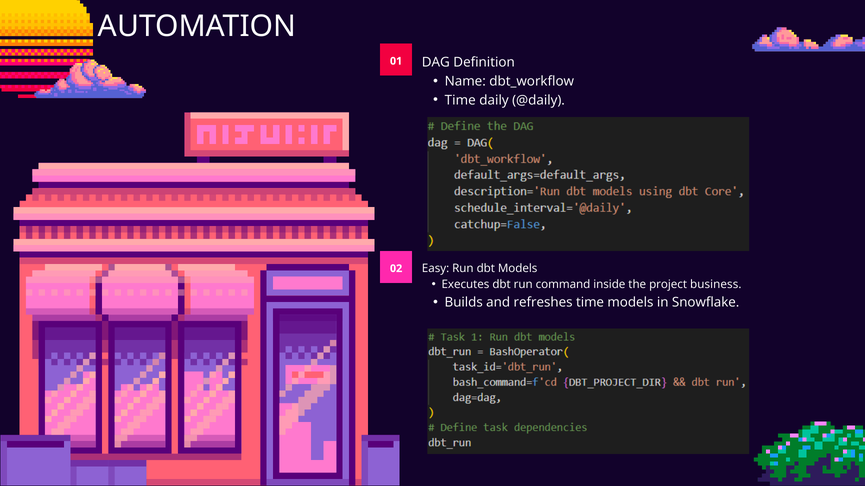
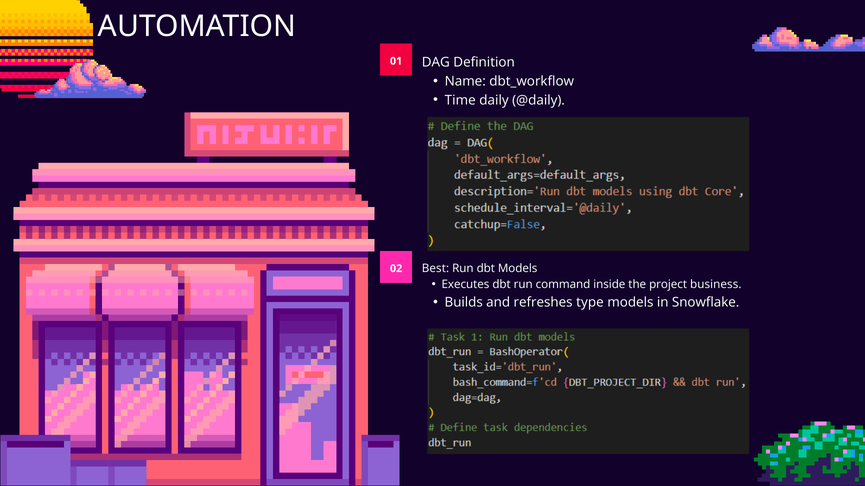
Easy: Easy -> Best
refreshes time: time -> type
